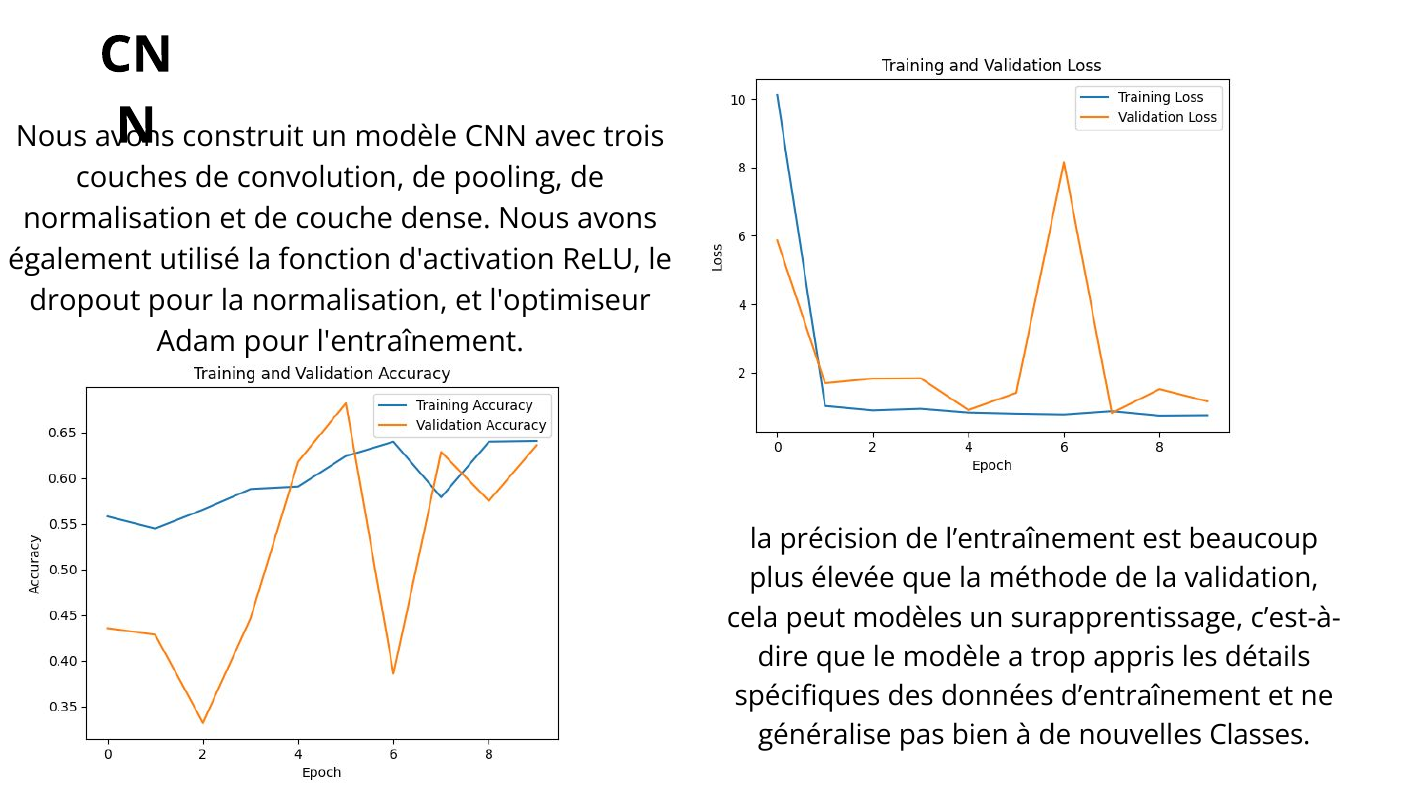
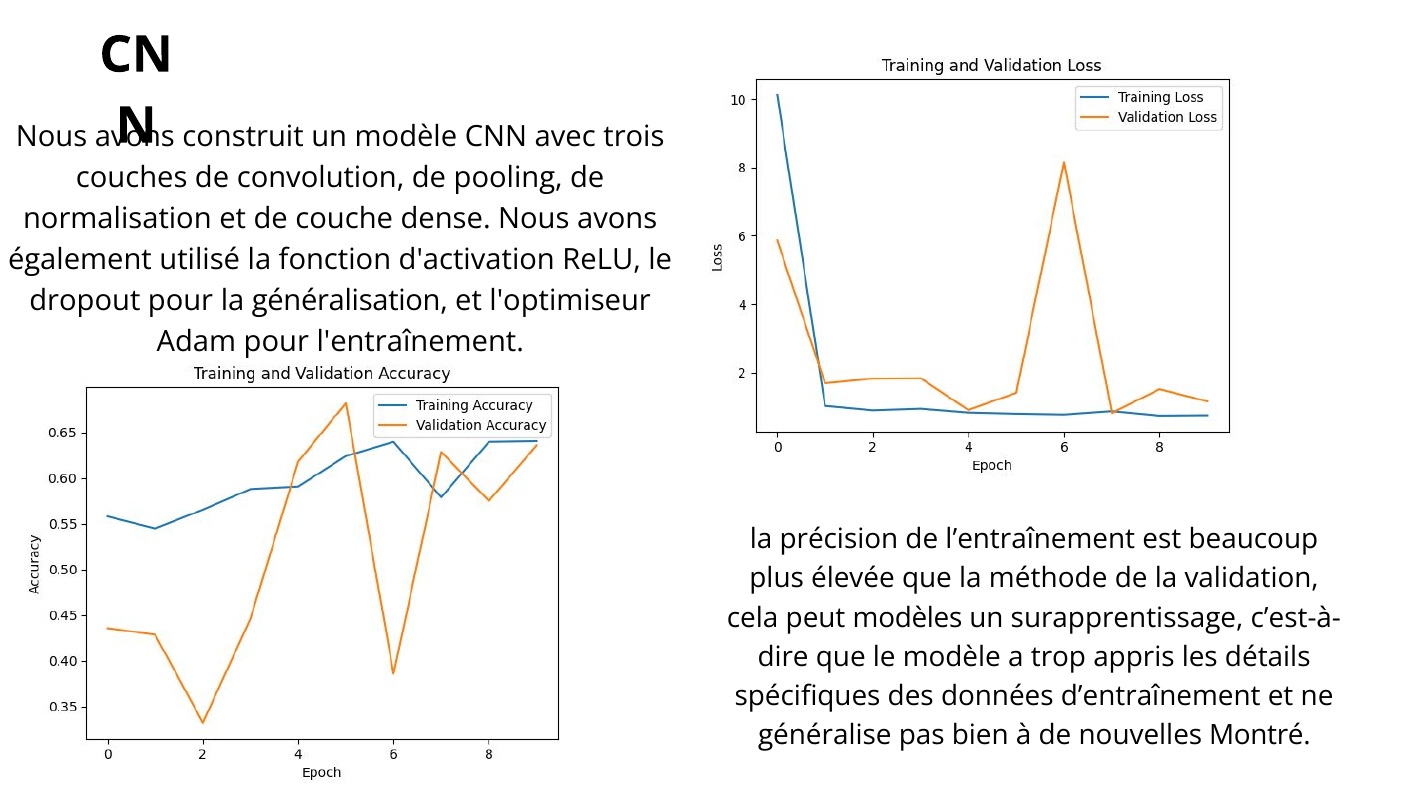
la normalisation: normalisation -> généralisation
Classes: Classes -> Montré
